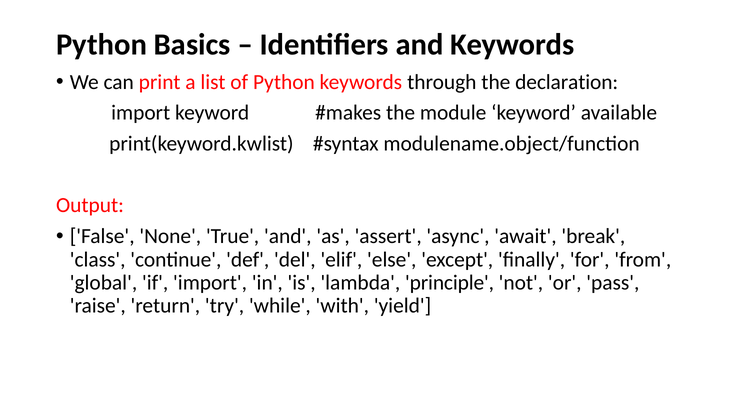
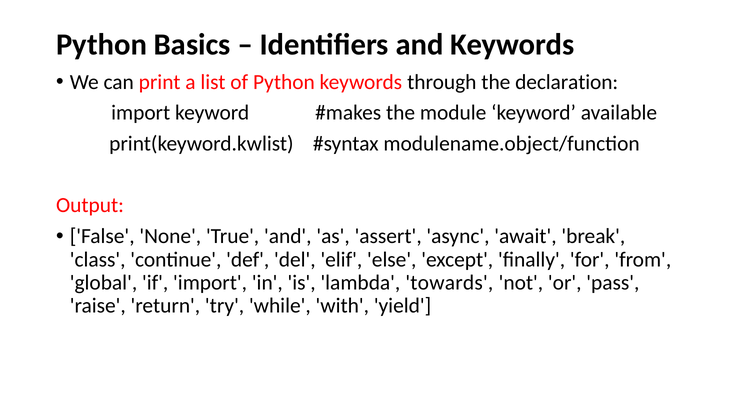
principle: principle -> towards
